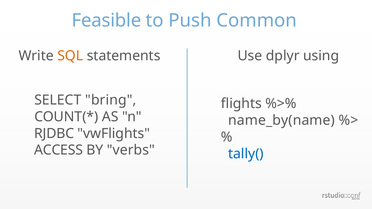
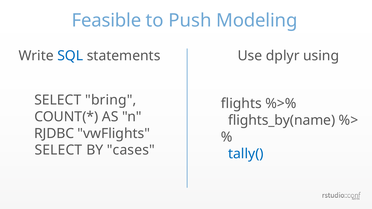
Common: Common -> Modeling
SQL colour: orange -> blue
name_by(name: name_by(name -> flights_by(name
ACCESS at (59, 150): ACCESS -> SELECT
verbs: verbs -> cases
